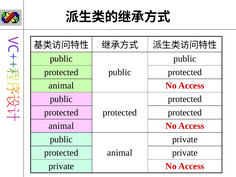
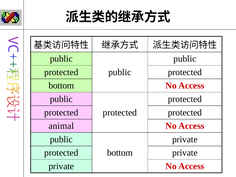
animal at (61, 86): animal -> bottom
animal at (120, 153): animal -> bottom
